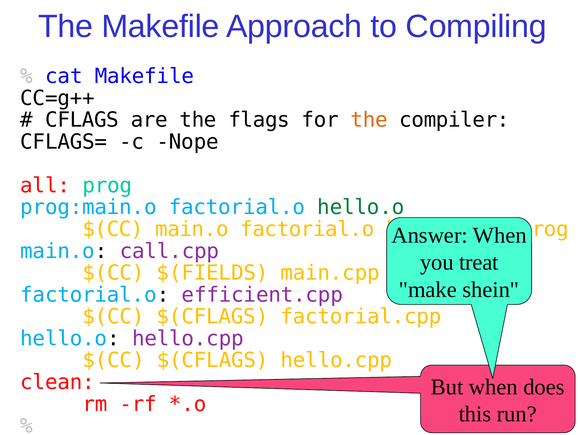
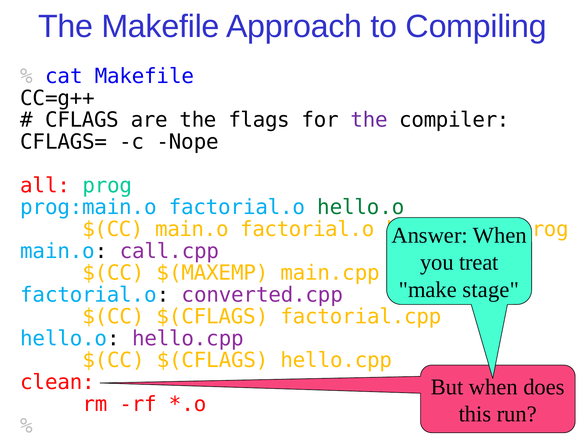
the at (369, 120) colour: orange -> purple
$(FIELDS: $(FIELDS -> $(MAXEMP
shein: shein -> stage
efficient.cpp: efficient.cpp -> converted.cpp
